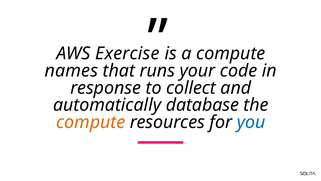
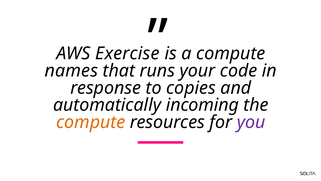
collect: collect -> copies
database: database -> incoming
you colour: blue -> purple
